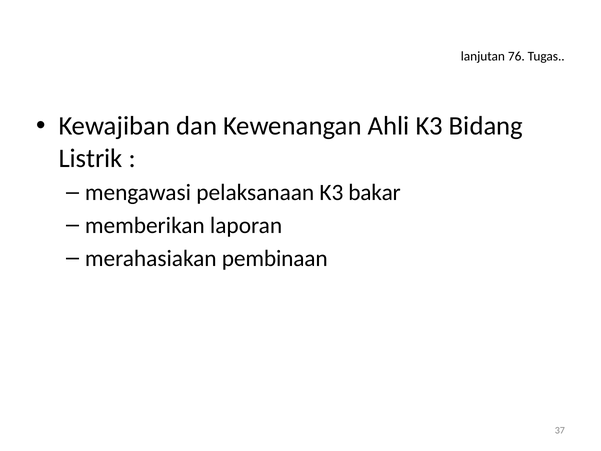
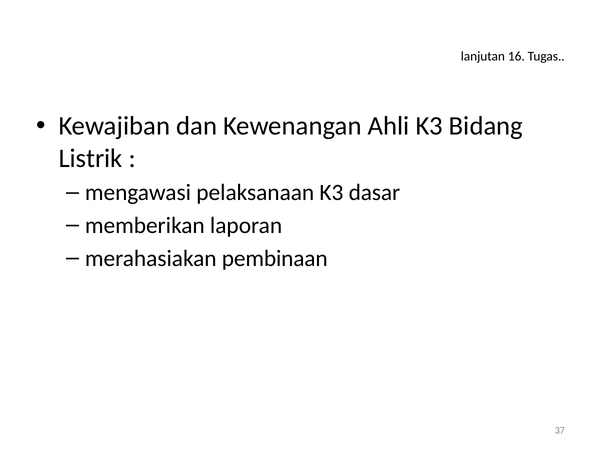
76: 76 -> 16
bakar: bakar -> dasar
